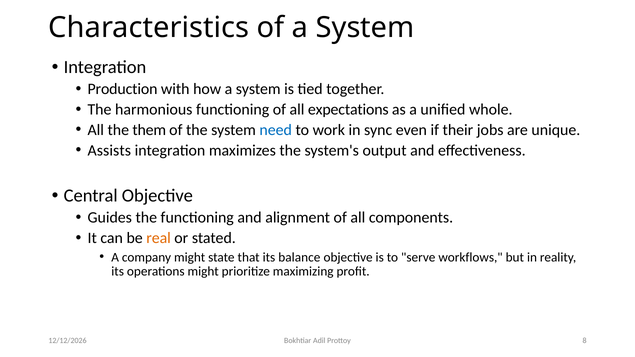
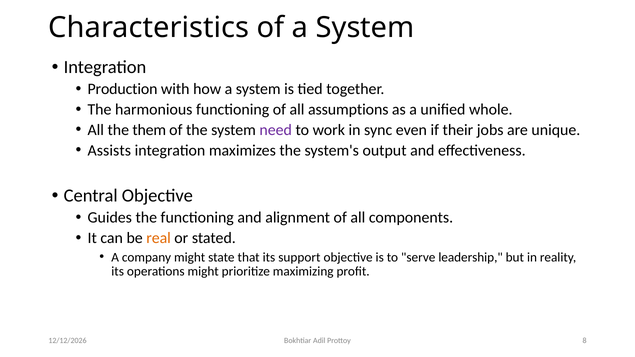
expectations: expectations -> assumptions
need colour: blue -> purple
balance: balance -> support
workflows: workflows -> leadership
